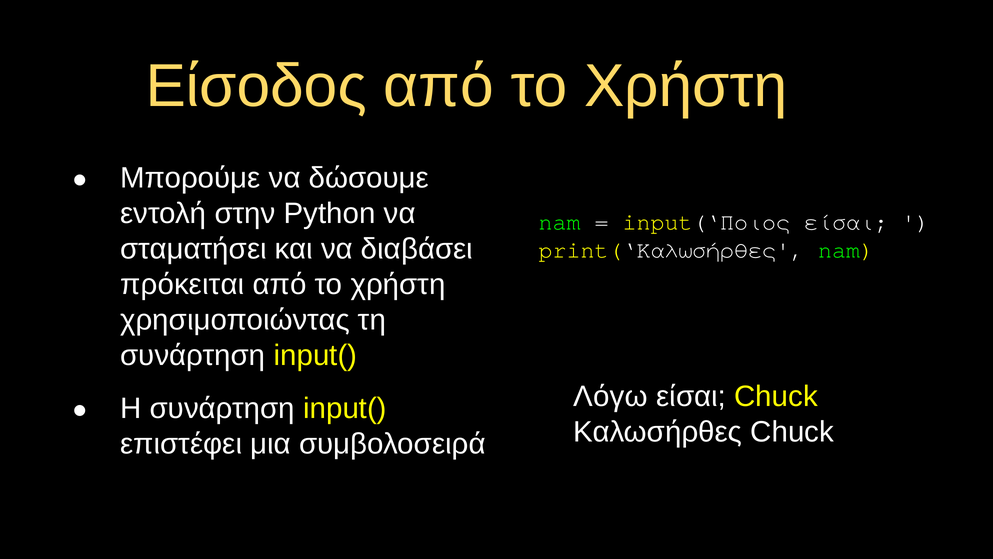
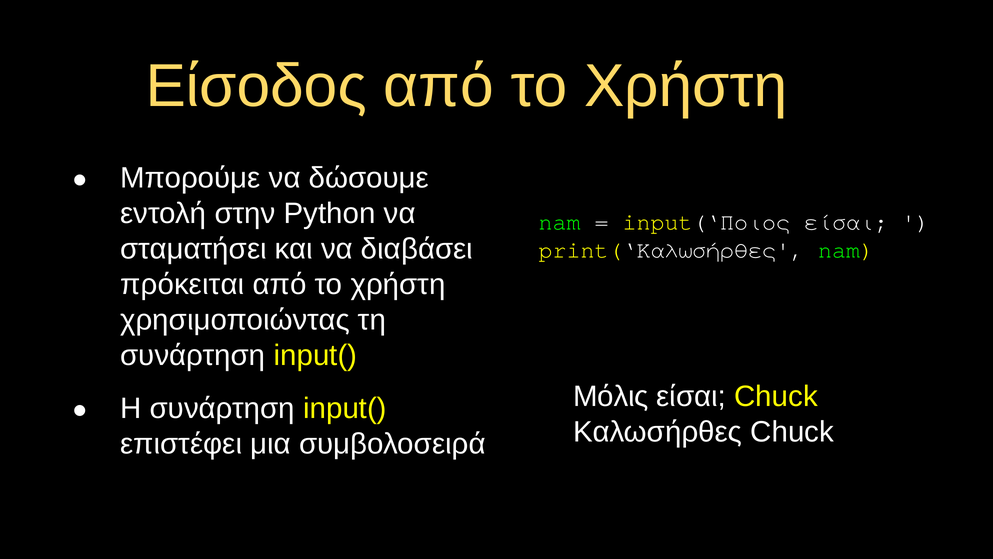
Λόγω: Λόγω -> Μόλις
